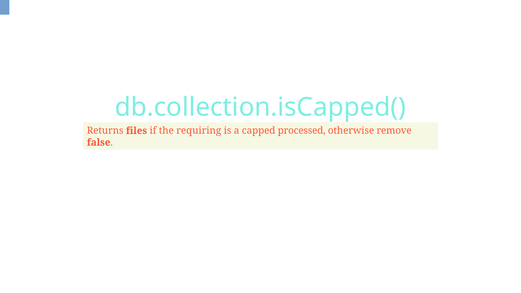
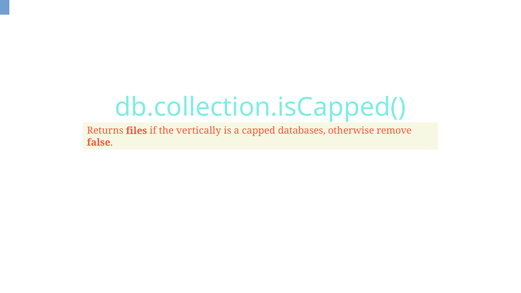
requiring: requiring -> vertically
processed: processed -> databases
